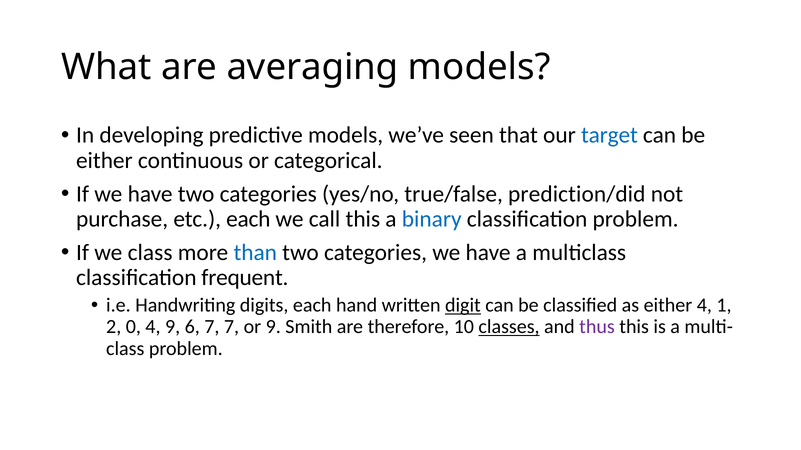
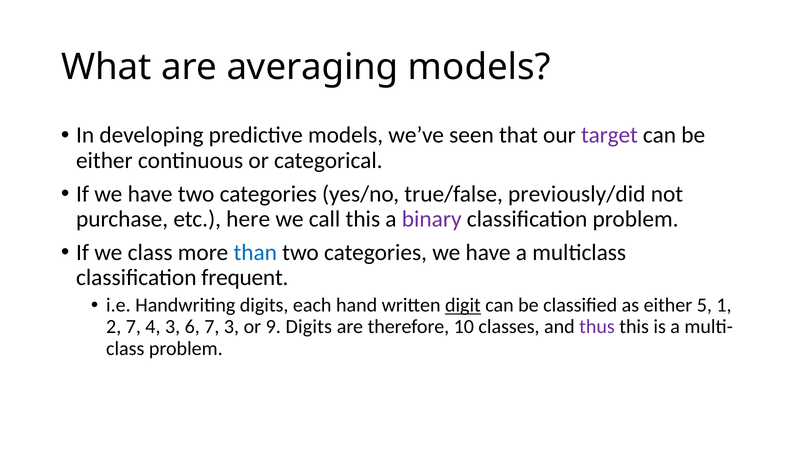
target colour: blue -> purple
prediction/did: prediction/did -> previously/did
etc each: each -> here
binary colour: blue -> purple
either 4: 4 -> 5
2 0: 0 -> 7
4 9: 9 -> 3
7 7: 7 -> 3
9 Smith: Smith -> Digits
classes underline: present -> none
